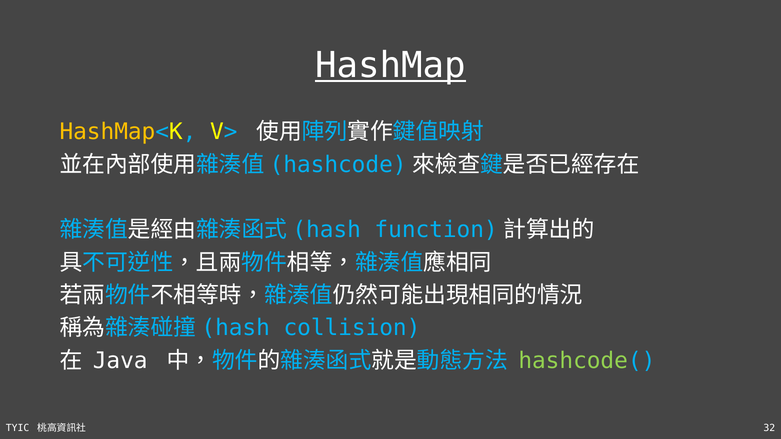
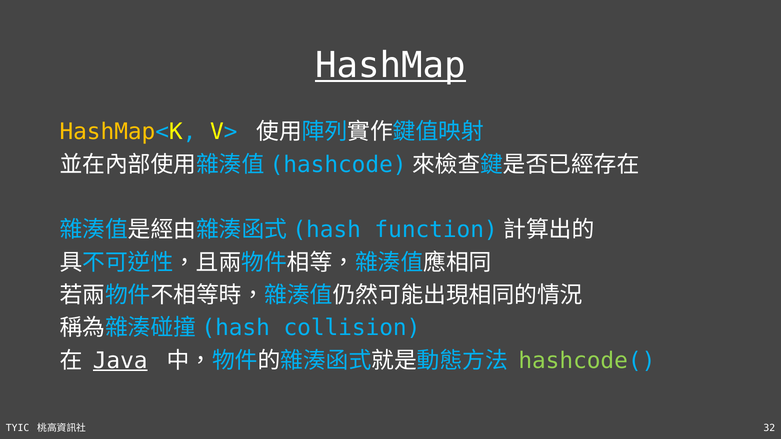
Java underline: none -> present
